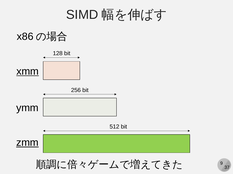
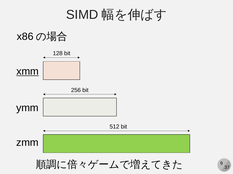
zmm underline: present -> none
